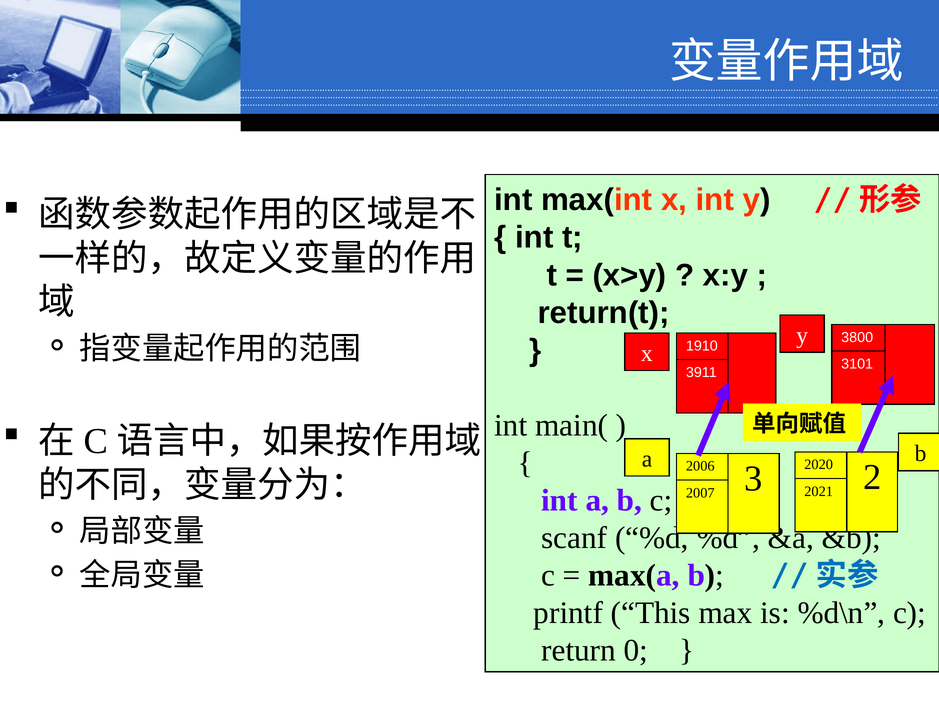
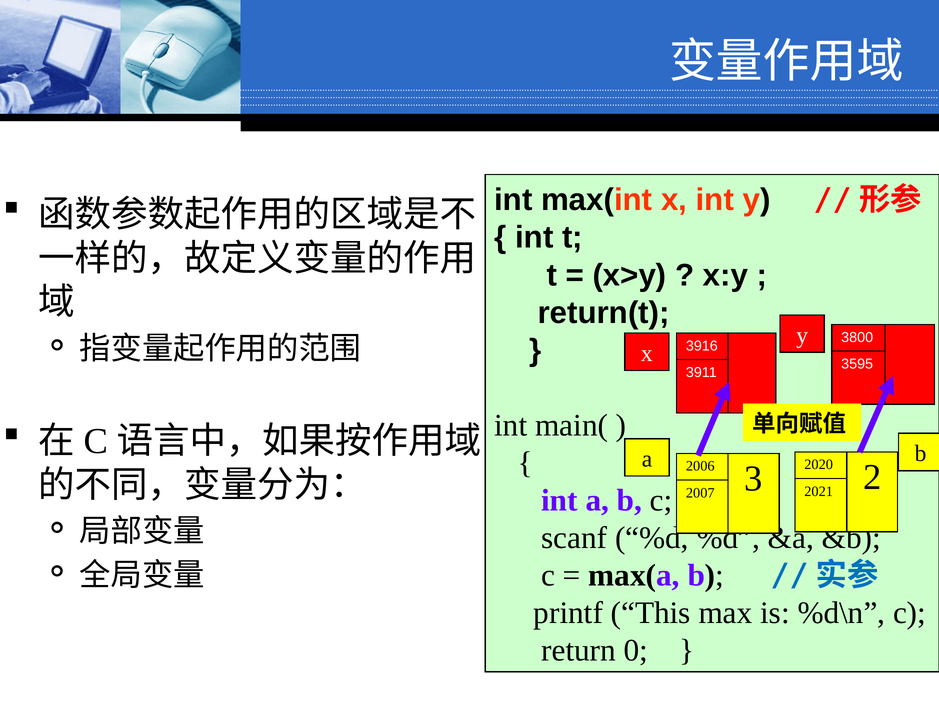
1910: 1910 -> 3916
3101: 3101 -> 3595
